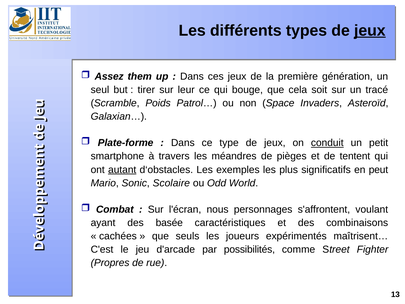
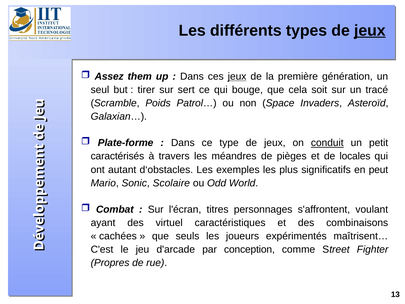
jeux at (237, 76) underline: none -> present
leur: leur -> sert
smartphone: smartphone -> caractérisés
tentent: tentent -> locales
autant underline: present -> none
nous: nous -> titres
basée: basée -> virtuel
possibilités: possibilités -> conception
